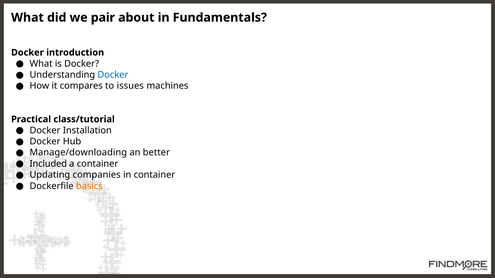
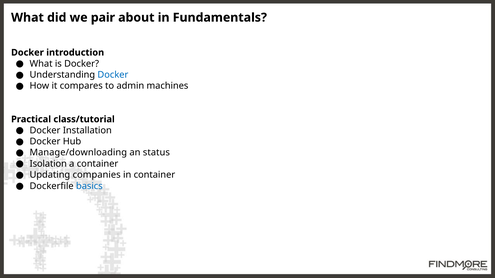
issues: issues -> admin
better: better -> status
Included: Included -> Isolation
basics colour: orange -> blue
